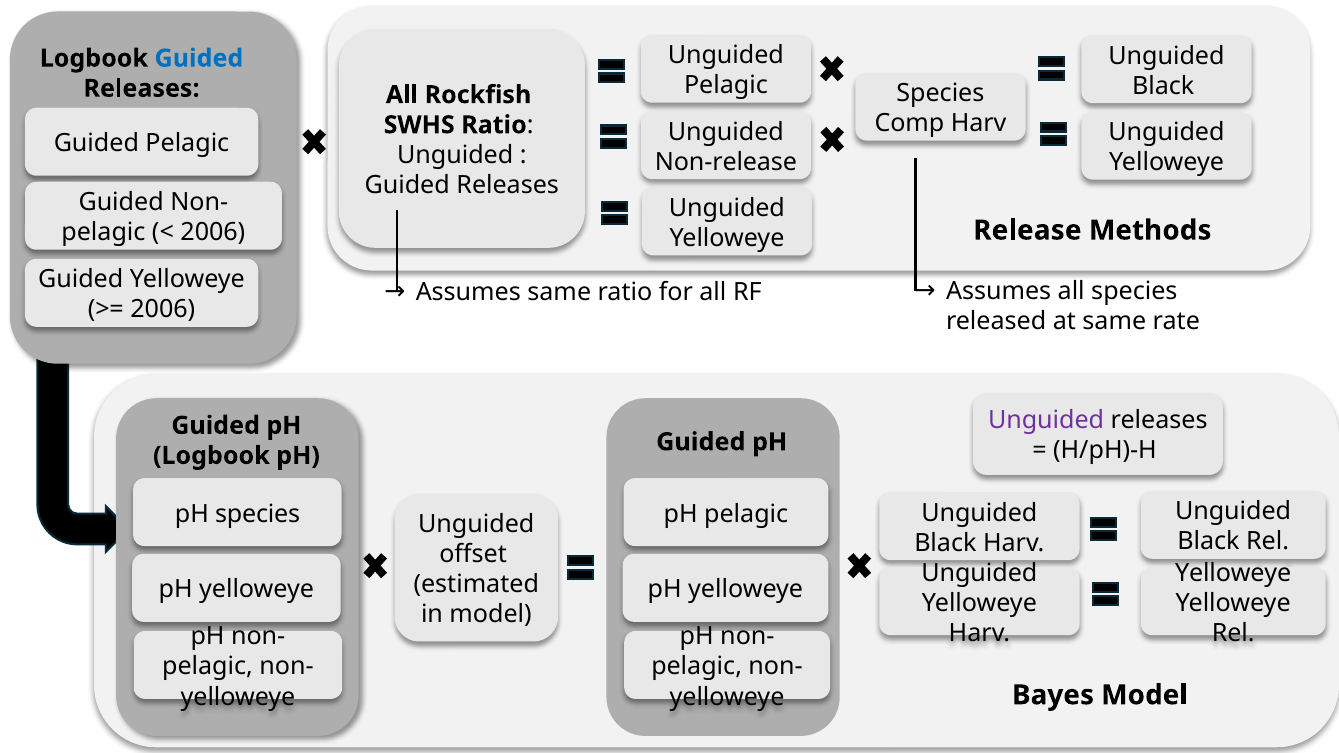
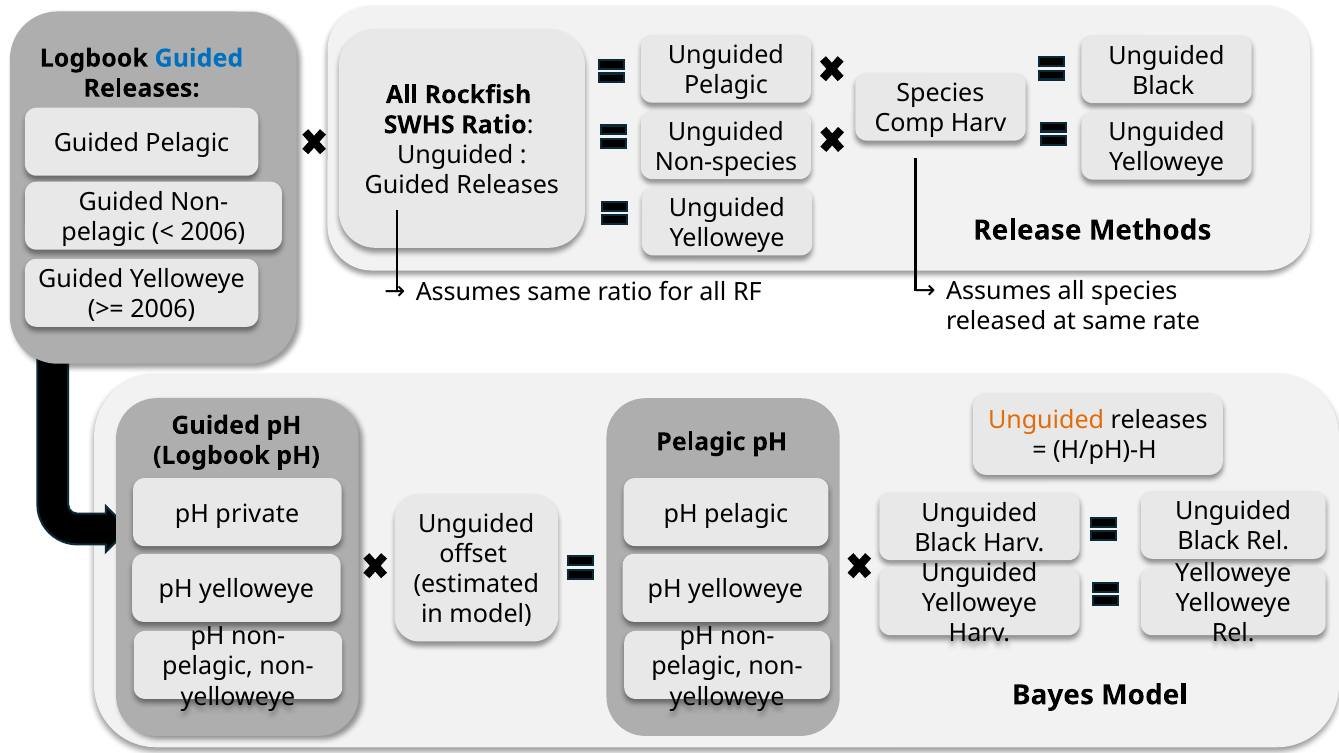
Non-release: Non-release -> Non-species
Unguided at (1046, 421) colour: purple -> orange
Guided at (701, 442): Guided -> Pelagic
pH species: species -> private
